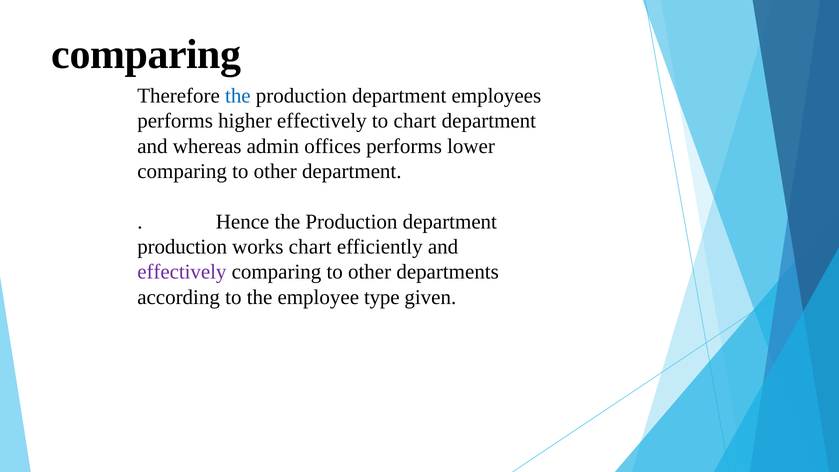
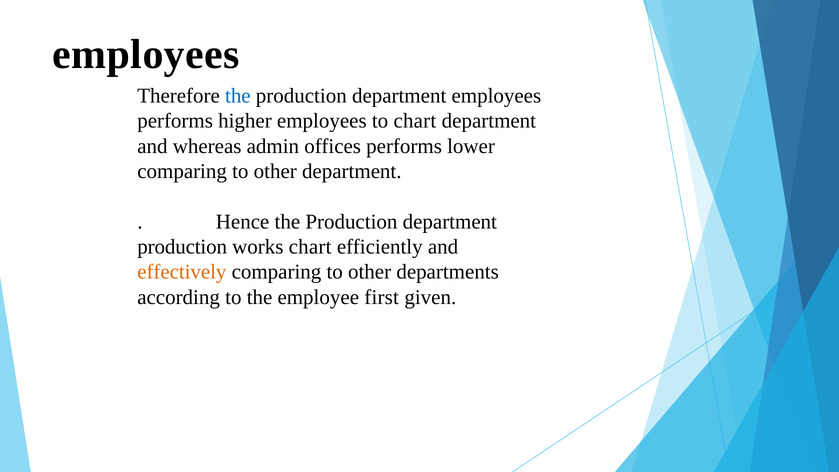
comparing at (146, 55): comparing -> employees
higher effectively: effectively -> employees
effectively at (182, 272) colour: purple -> orange
type: type -> first
